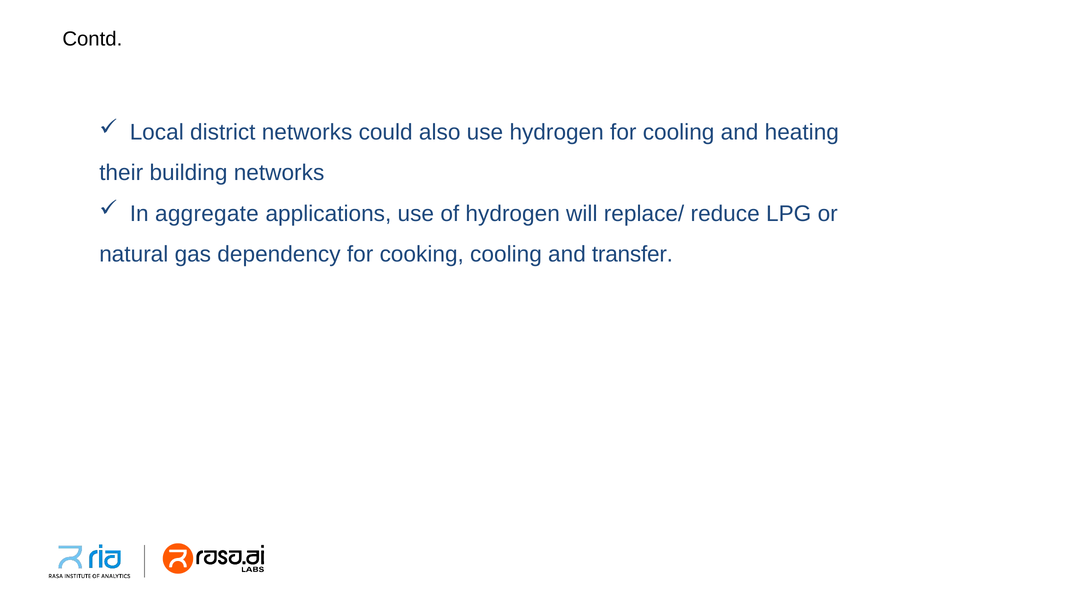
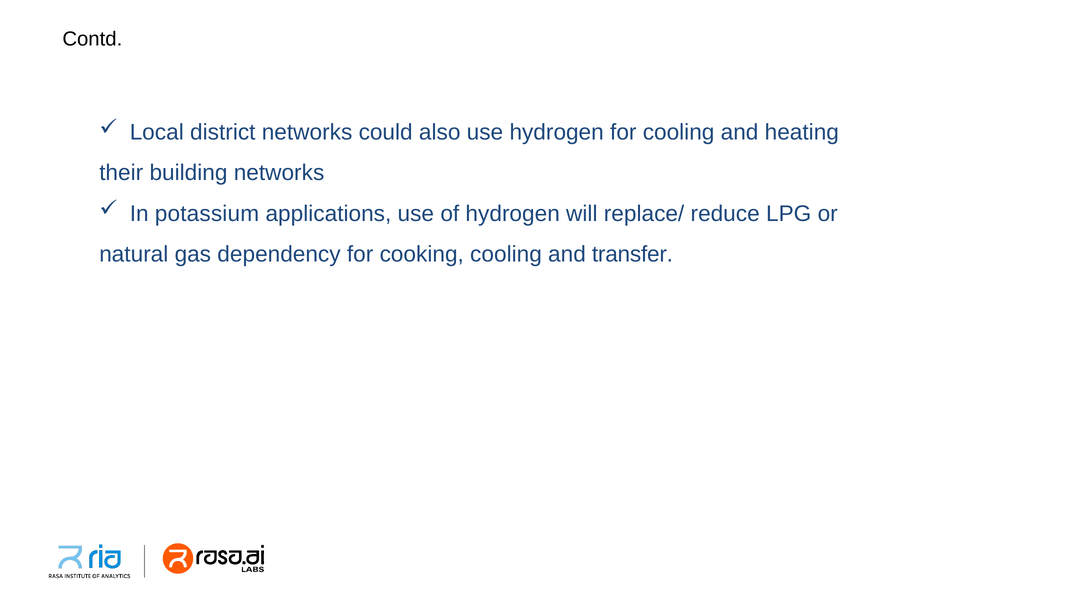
aggregate: aggregate -> potassium
